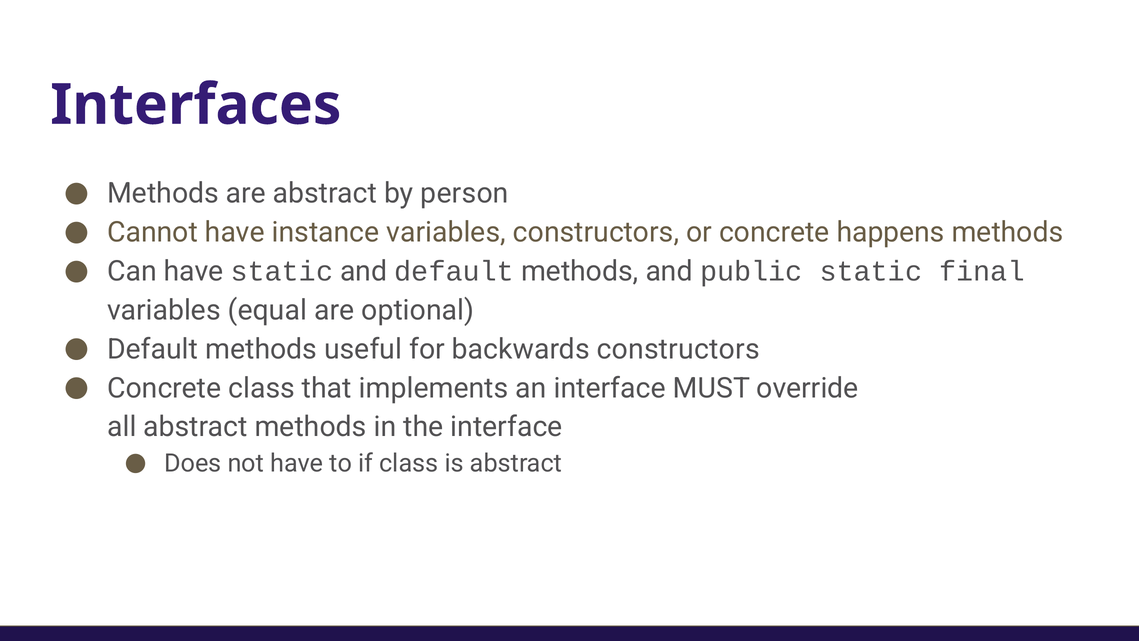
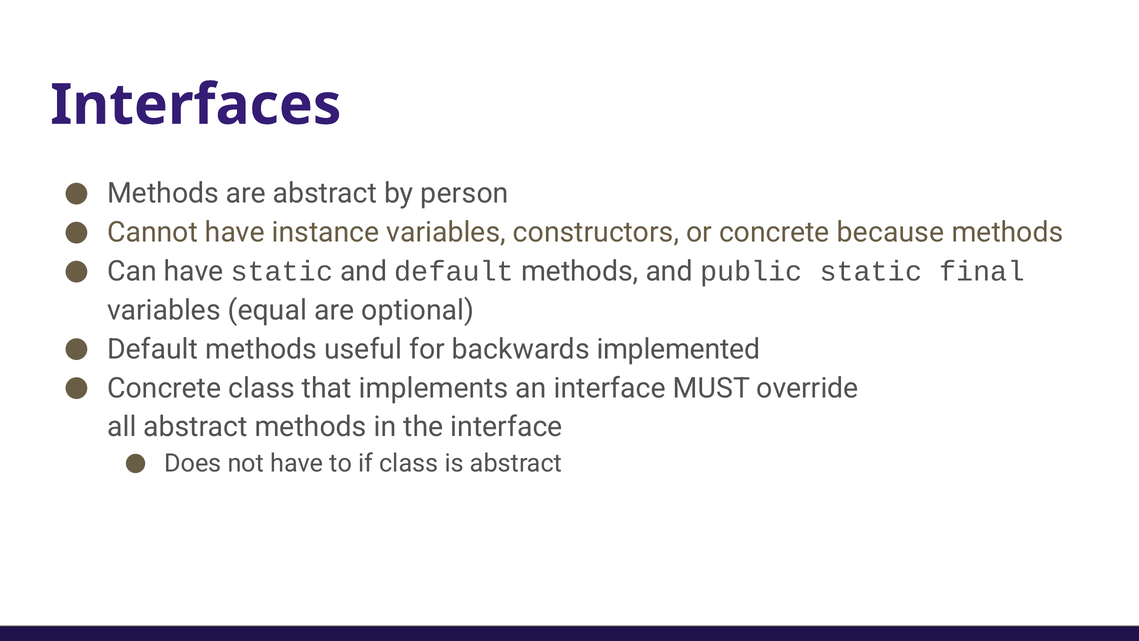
happens: happens -> because
backwards constructors: constructors -> implemented
